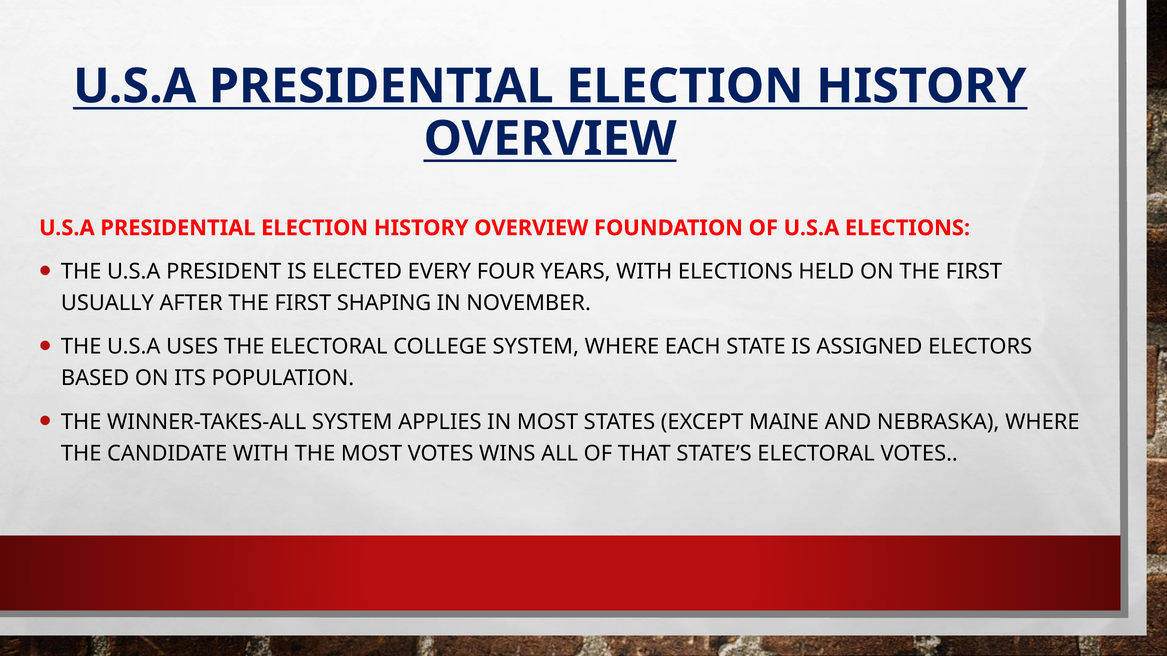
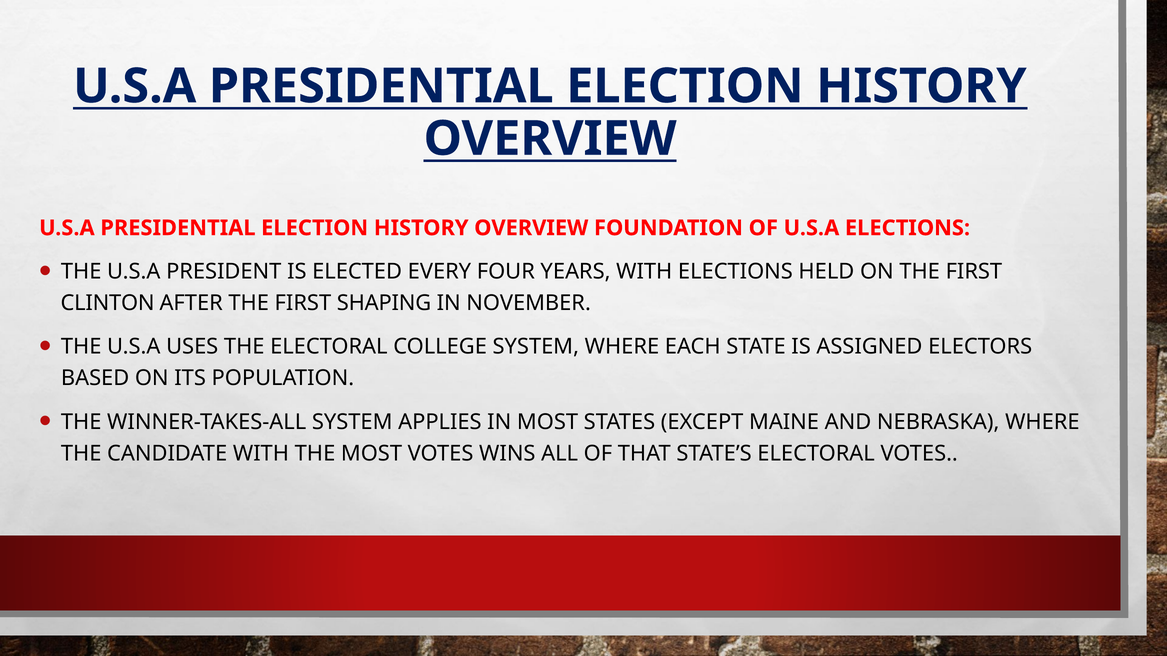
USUALLY: USUALLY -> CLINTON
